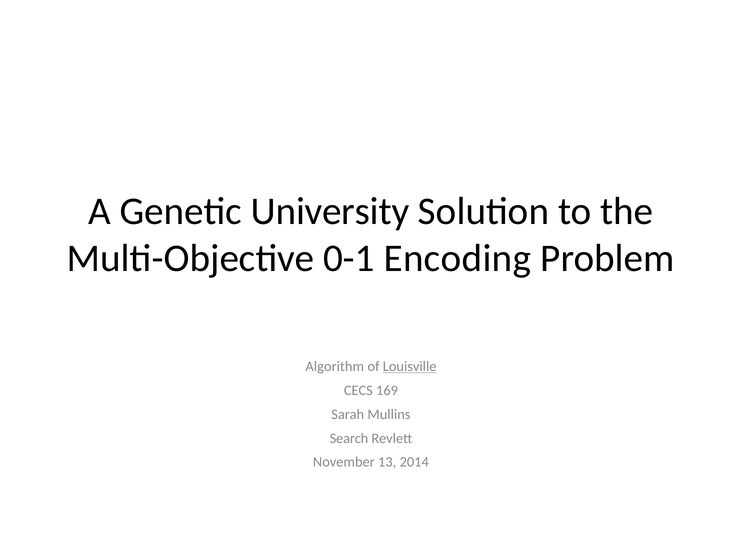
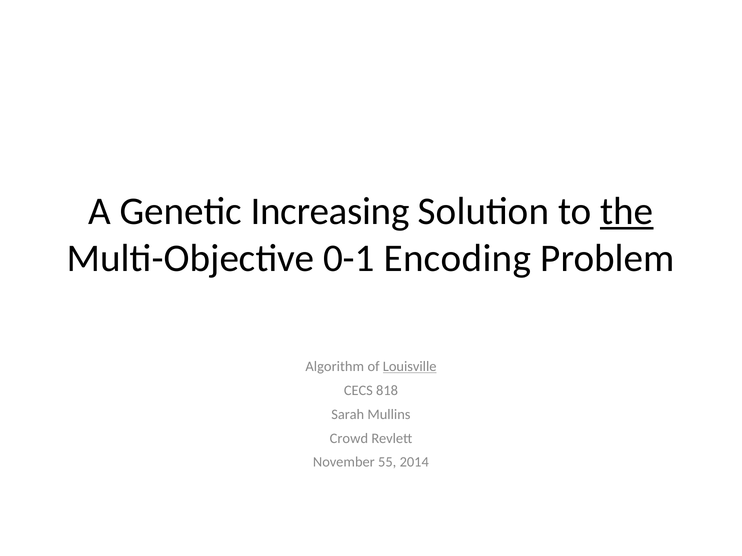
University: University -> Increasing
the underline: none -> present
169: 169 -> 818
Search: Search -> Crowd
13: 13 -> 55
